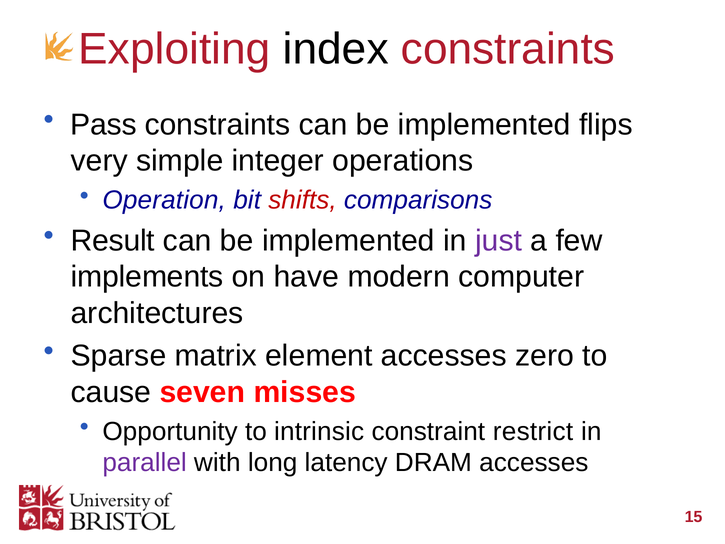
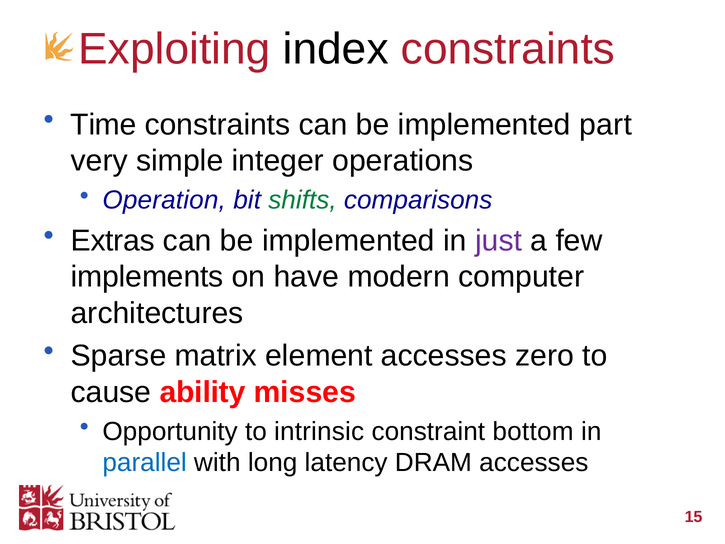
Pass: Pass -> Time
flips: flips -> part
shifts colour: red -> green
Result: Result -> Extras
seven: seven -> ability
restrict: restrict -> bottom
parallel colour: purple -> blue
